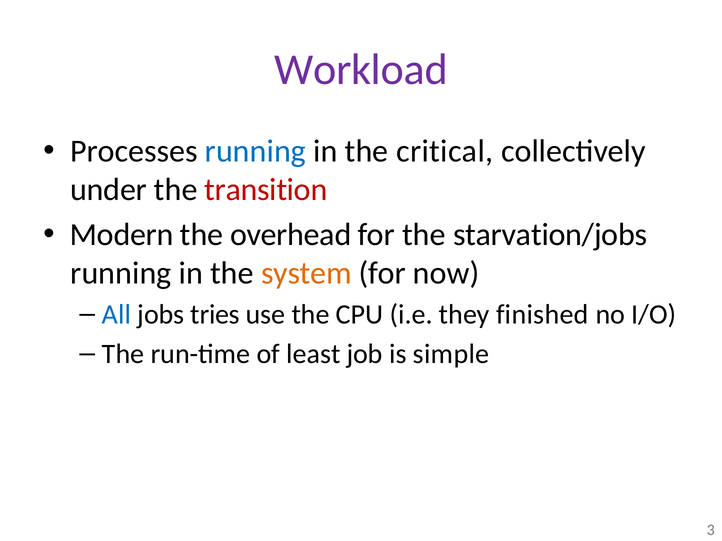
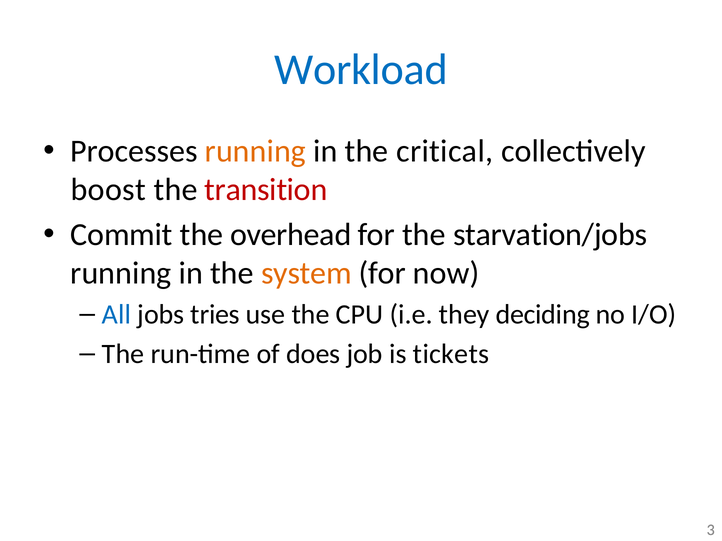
Workload colour: purple -> blue
running at (255, 151) colour: blue -> orange
under: under -> boost
Modern: Modern -> Commit
finished: finished -> deciding
least: least -> does
simple: simple -> tickets
